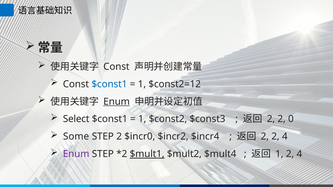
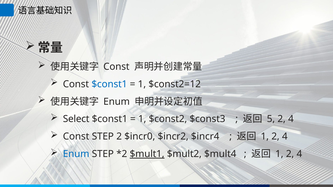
Enum at (117, 102) underline: present -> none
2 at (271, 119): 2 -> 5
0 at (291, 119): 0 -> 4
Some at (76, 137): Some -> Const
2 at (265, 137): 2 -> 1
Enum at (76, 154) colour: purple -> blue
